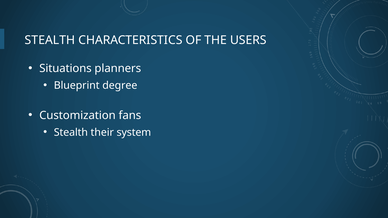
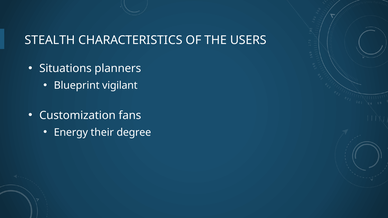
degree: degree -> vigilant
Stealth at (71, 132): Stealth -> Energy
system: system -> degree
